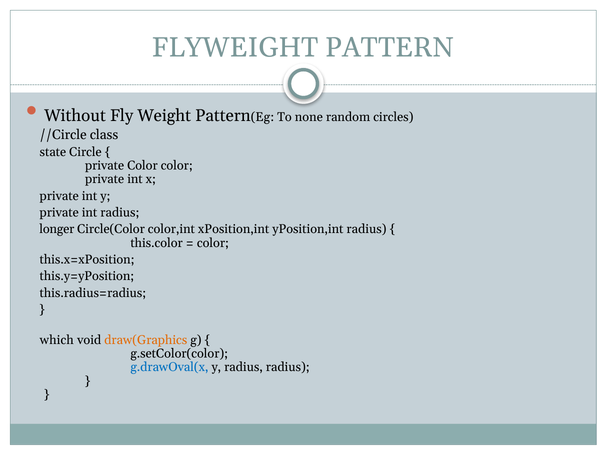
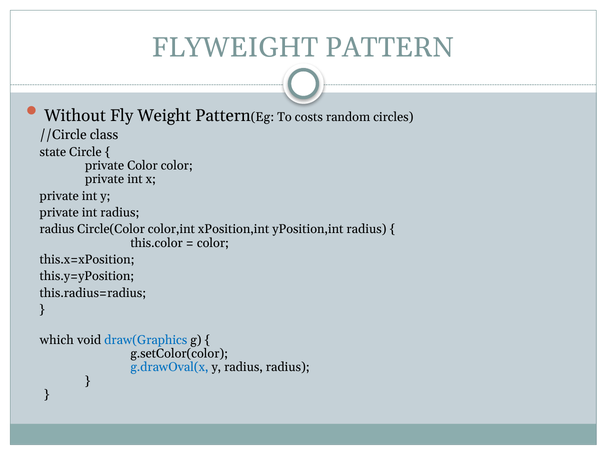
none: none -> costs
longer at (57, 229): longer -> radius
draw(Graphics colour: orange -> blue
